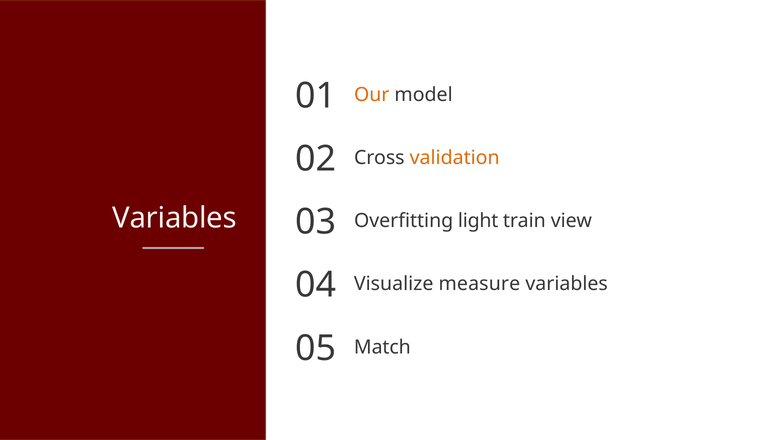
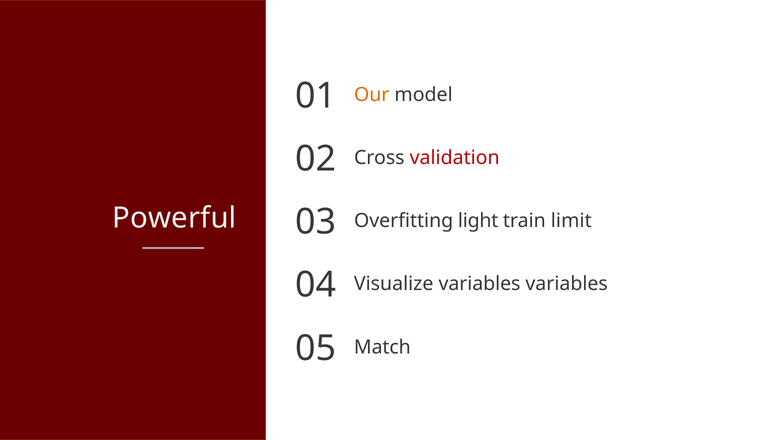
validation colour: orange -> red
Variables at (175, 218): Variables -> Powerful
view: view -> limit
Visualize measure: measure -> variables
